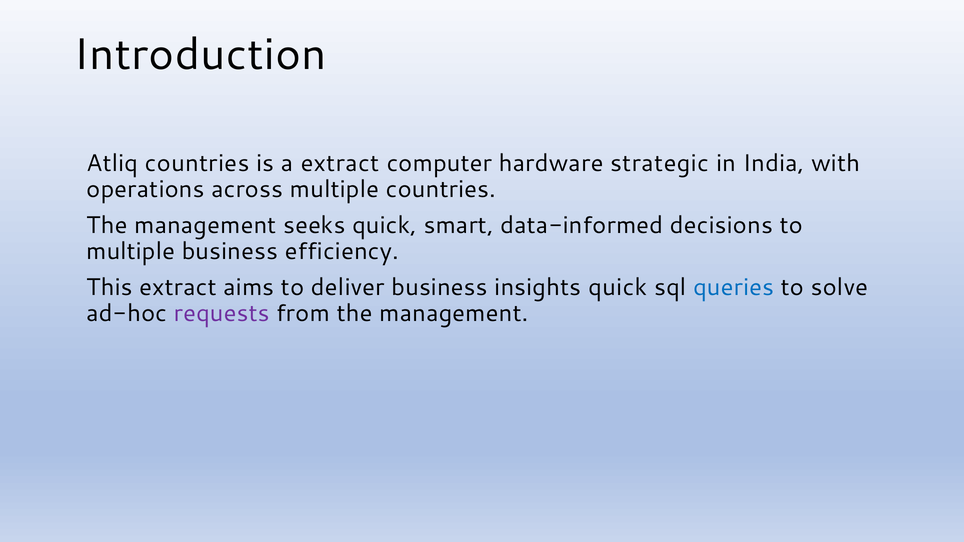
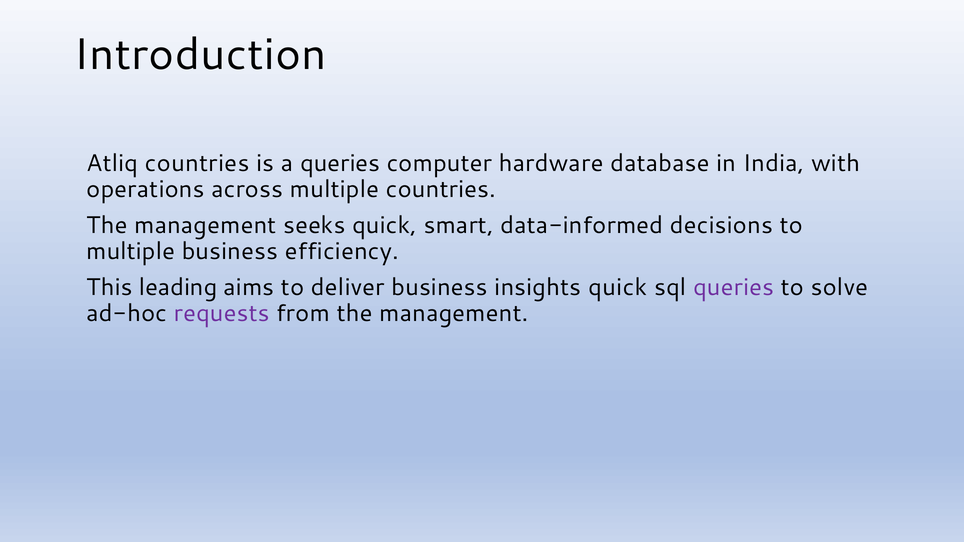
a extract: extract -> queries
strategic: strategic -> database
This extract: extract -> leading
queries at (734, 287) colour: blue -> purple
